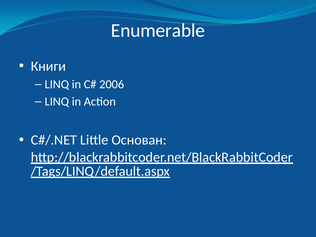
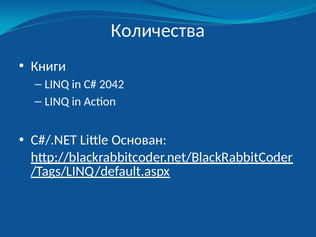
Enumerable: Enumerable -> Количества
2006: 2006 -> 2042
